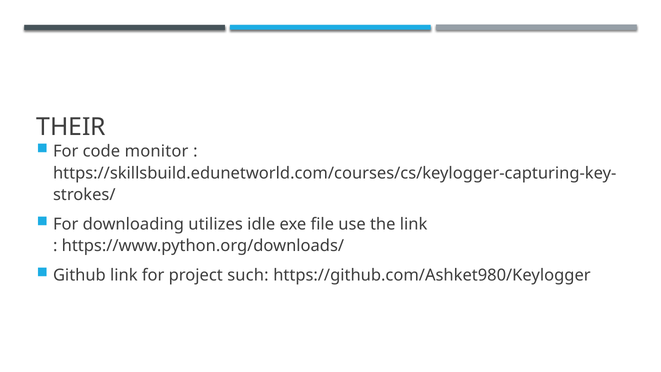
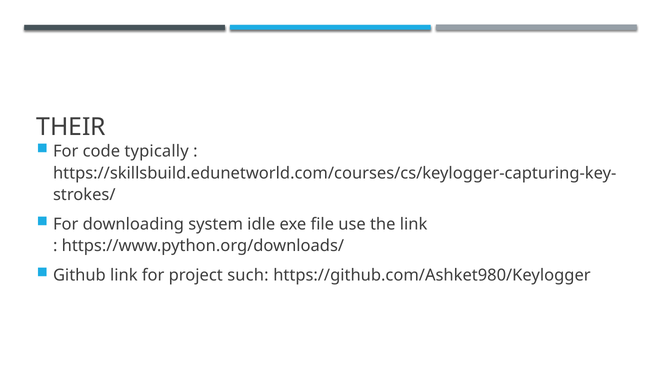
monitor: monitor -> typically
utilizes: utilizes -> system
